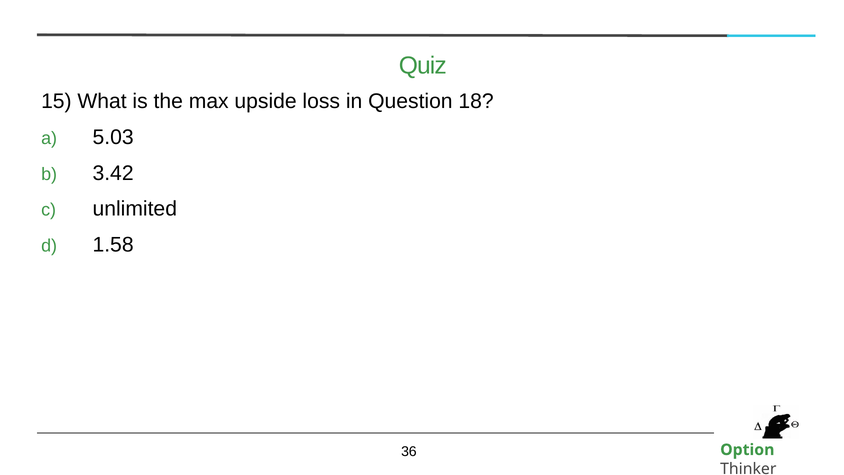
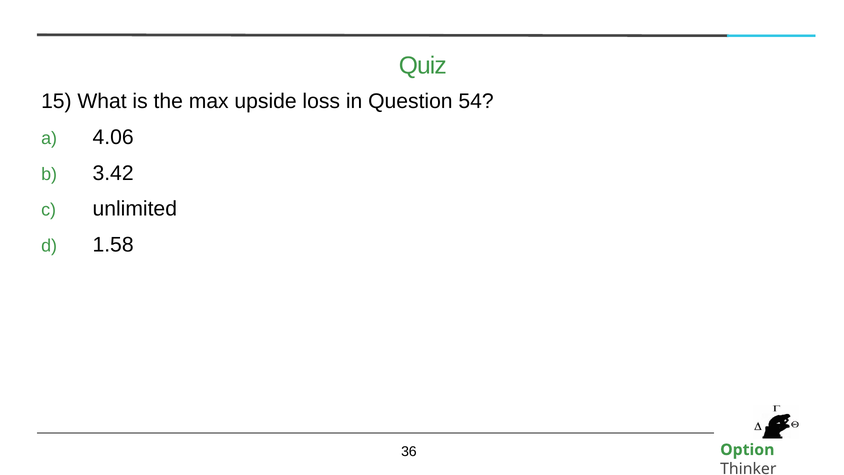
18: 18 -> 54
5.03: 5.03 -> 4.06
